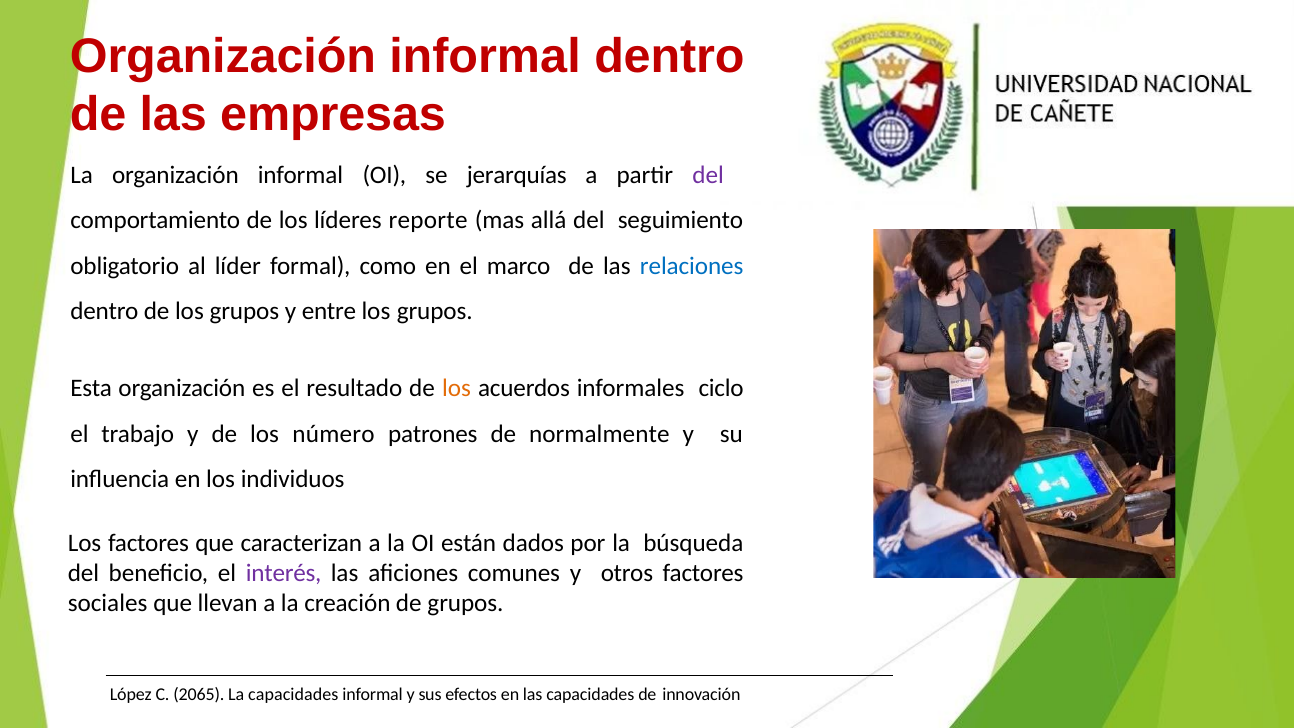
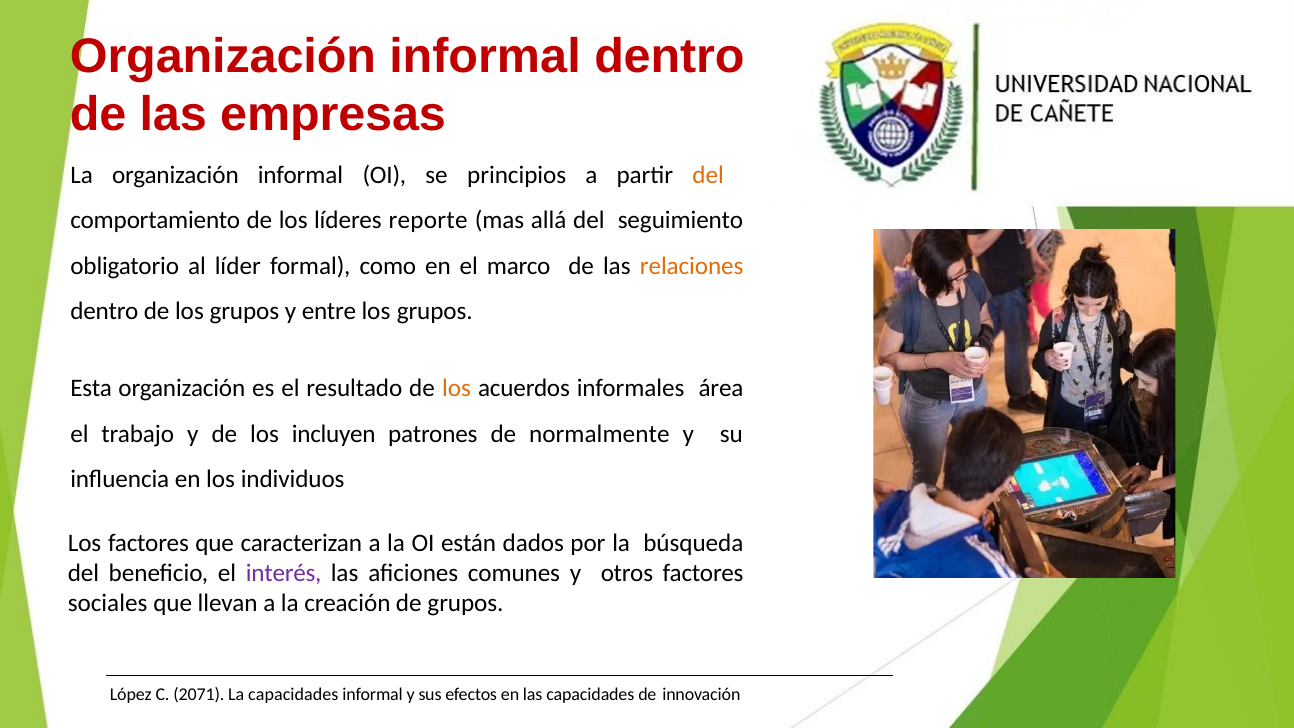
jerarquías: jerarquías -> principios
del at (708, 175) colour: purple -> orange
relaciones colour: blue -> orange
ciclo: ciclo -> área
número: número -> incluyen
2065: 2065 -> 2071
